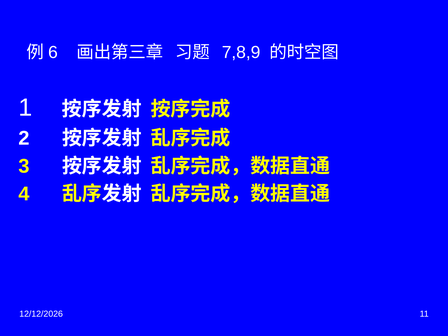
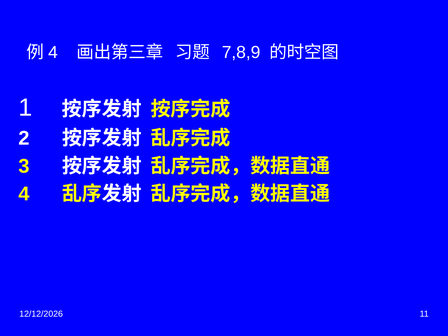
6 at (53, 52): 6 -> 4
